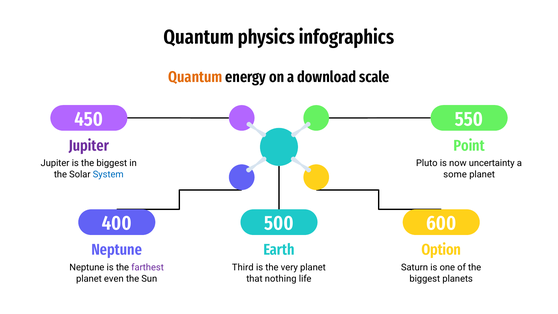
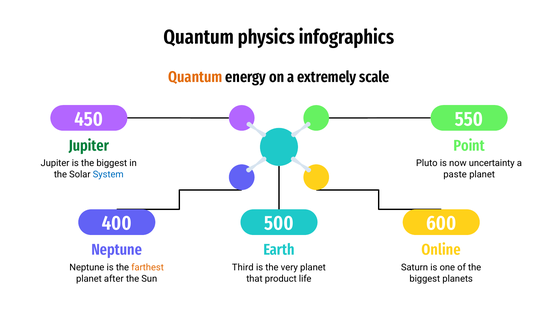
download: download -> extremely
Jupiter at (89, 145) colour: purple -> green
some: some -> paste
Option: Option -> Online
farthest colour: purple -> orange
even: even -> after
nothing: nothing -> product
